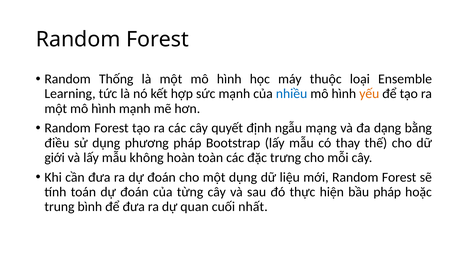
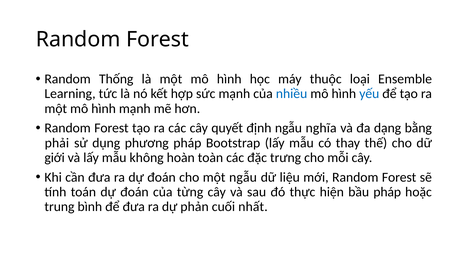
yếu colour: orange -> blue
mạng: mạng -> nghĩa
điều: điều -> phải
một dụng: dụng -> ngẫu
quan: quan -> phản
